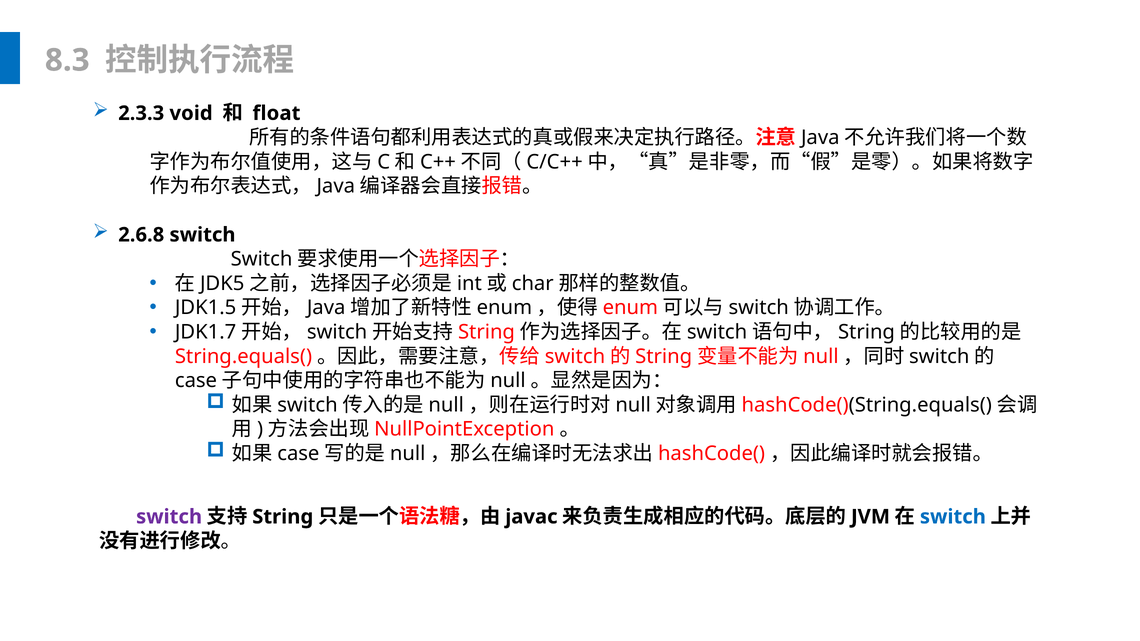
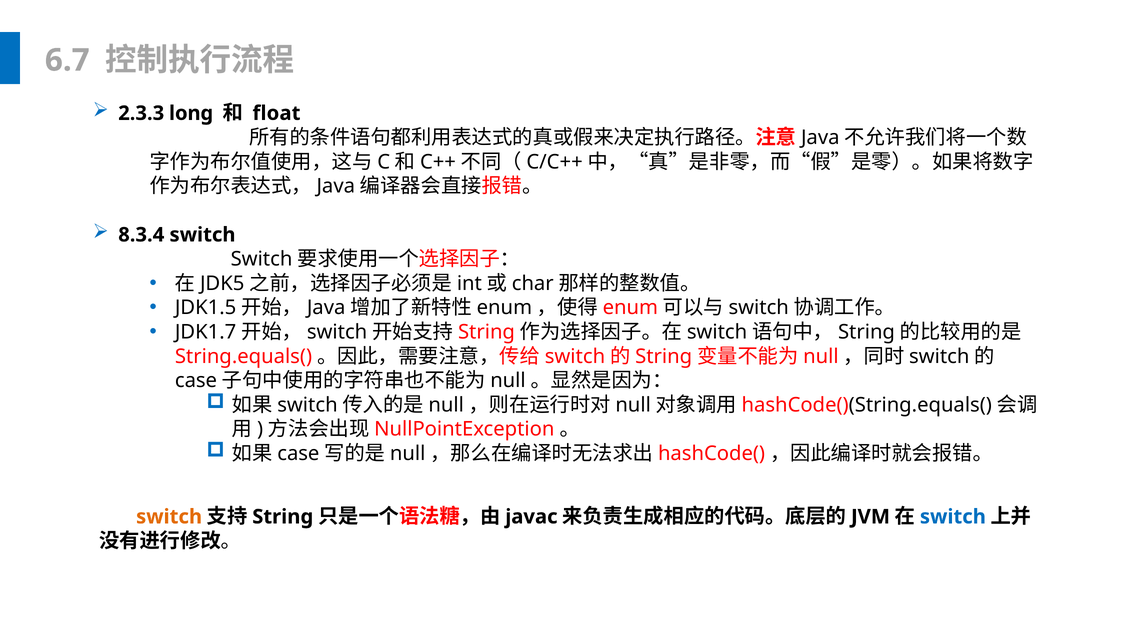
8.3: 8.3 -> 6.7
void: void -> long
2.6.8: 2.6.8 -> 8.3.4
switch at (169, 517) colour: purple -> orange
